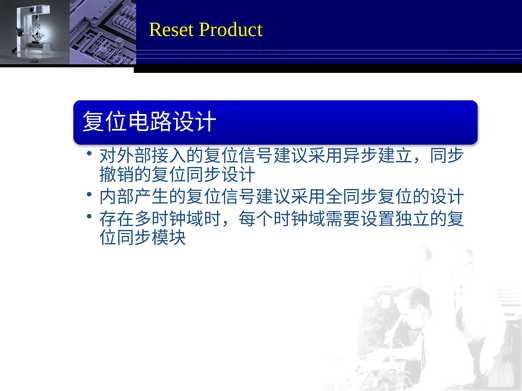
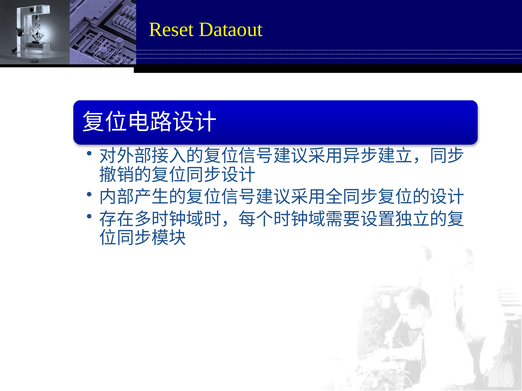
Product: Product -> Dataout
